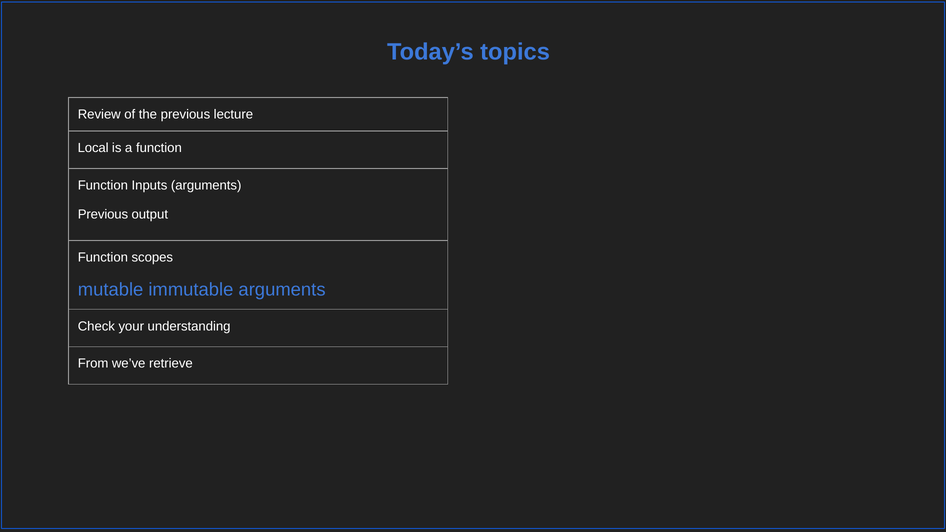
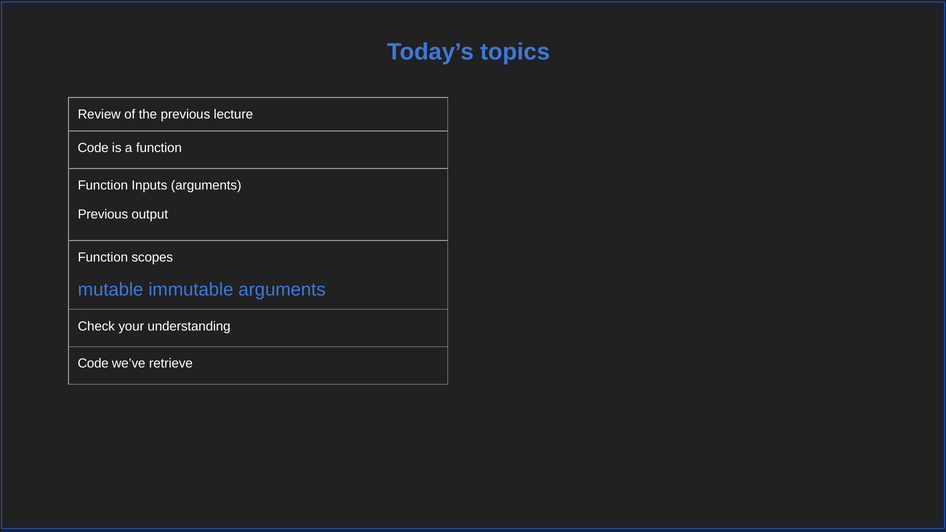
Local at (93, 148): Local -> Code
From at (93, 364): From -> Code
